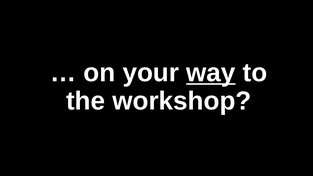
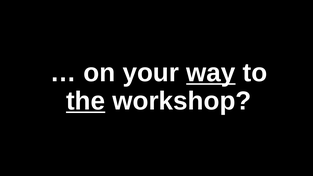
the underline: none -> present
